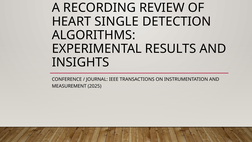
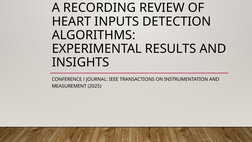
SINGLE: SINGLE -> INPUTS
